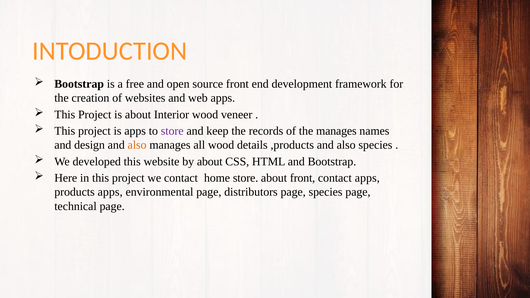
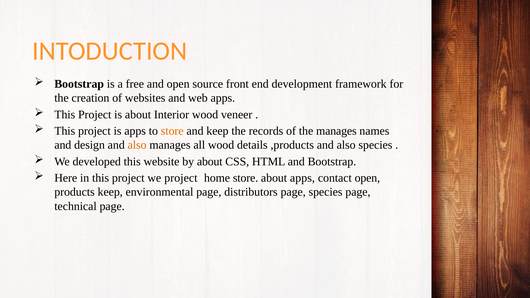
store at (172, 131) colour: purple -> orange
we contact: contact -> project
about front: front -> apps
contact apps: apps -> open
products apps: apps -> keep
